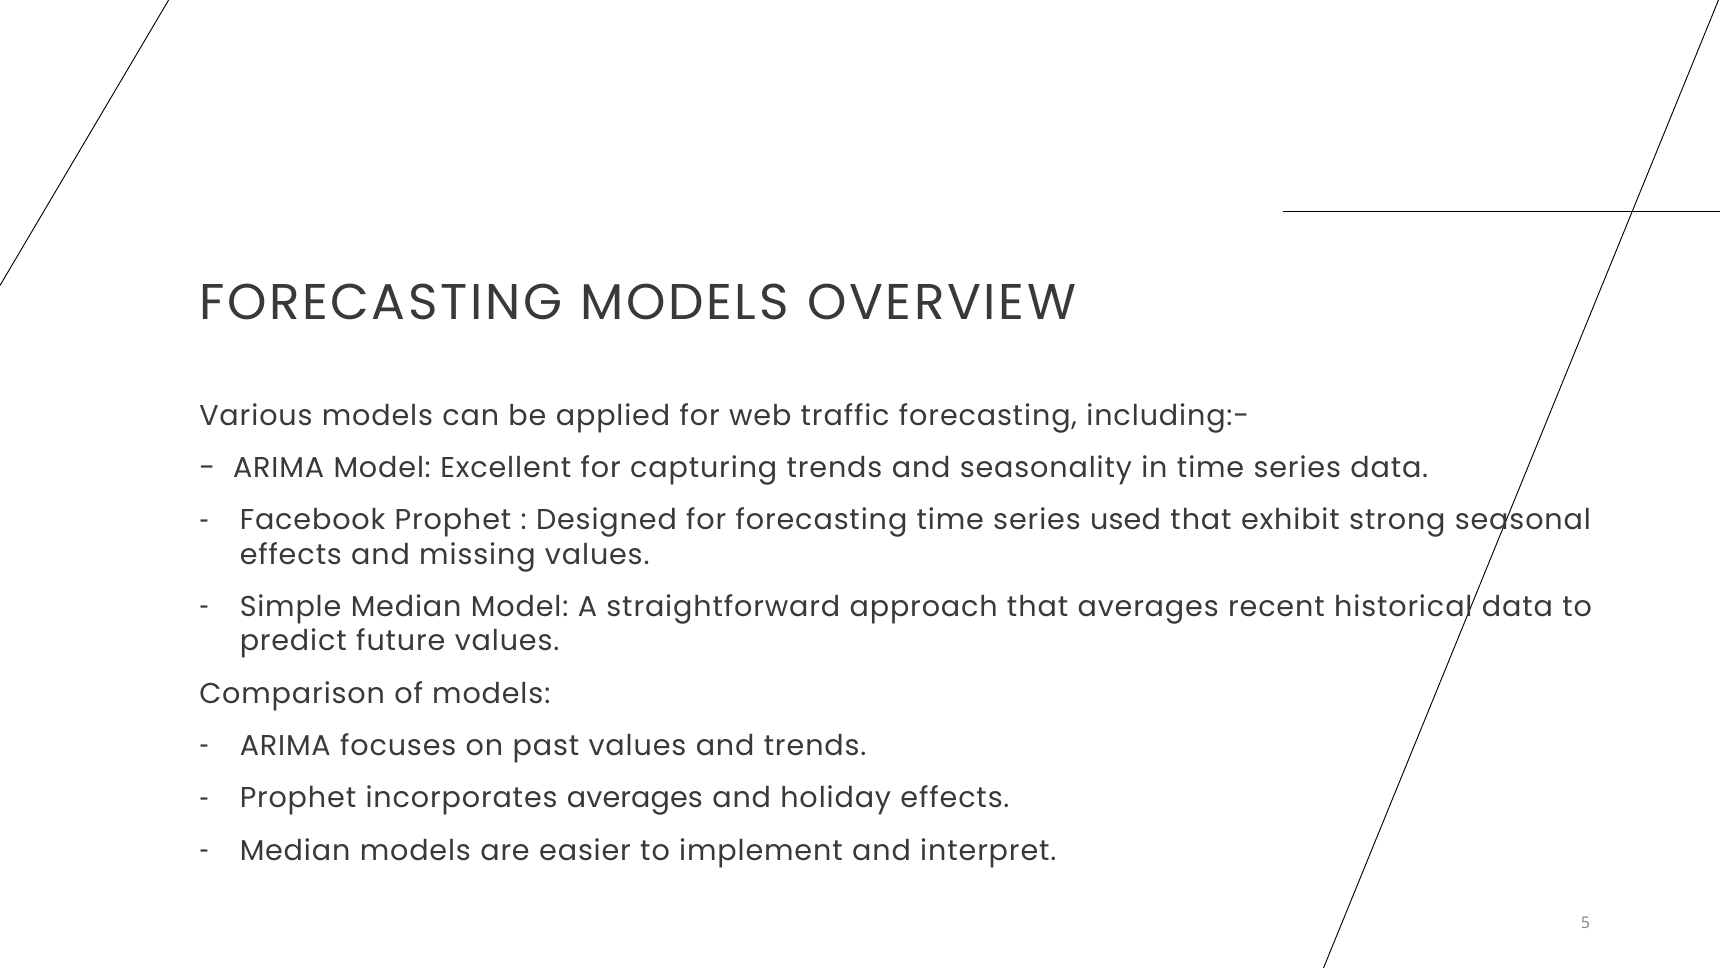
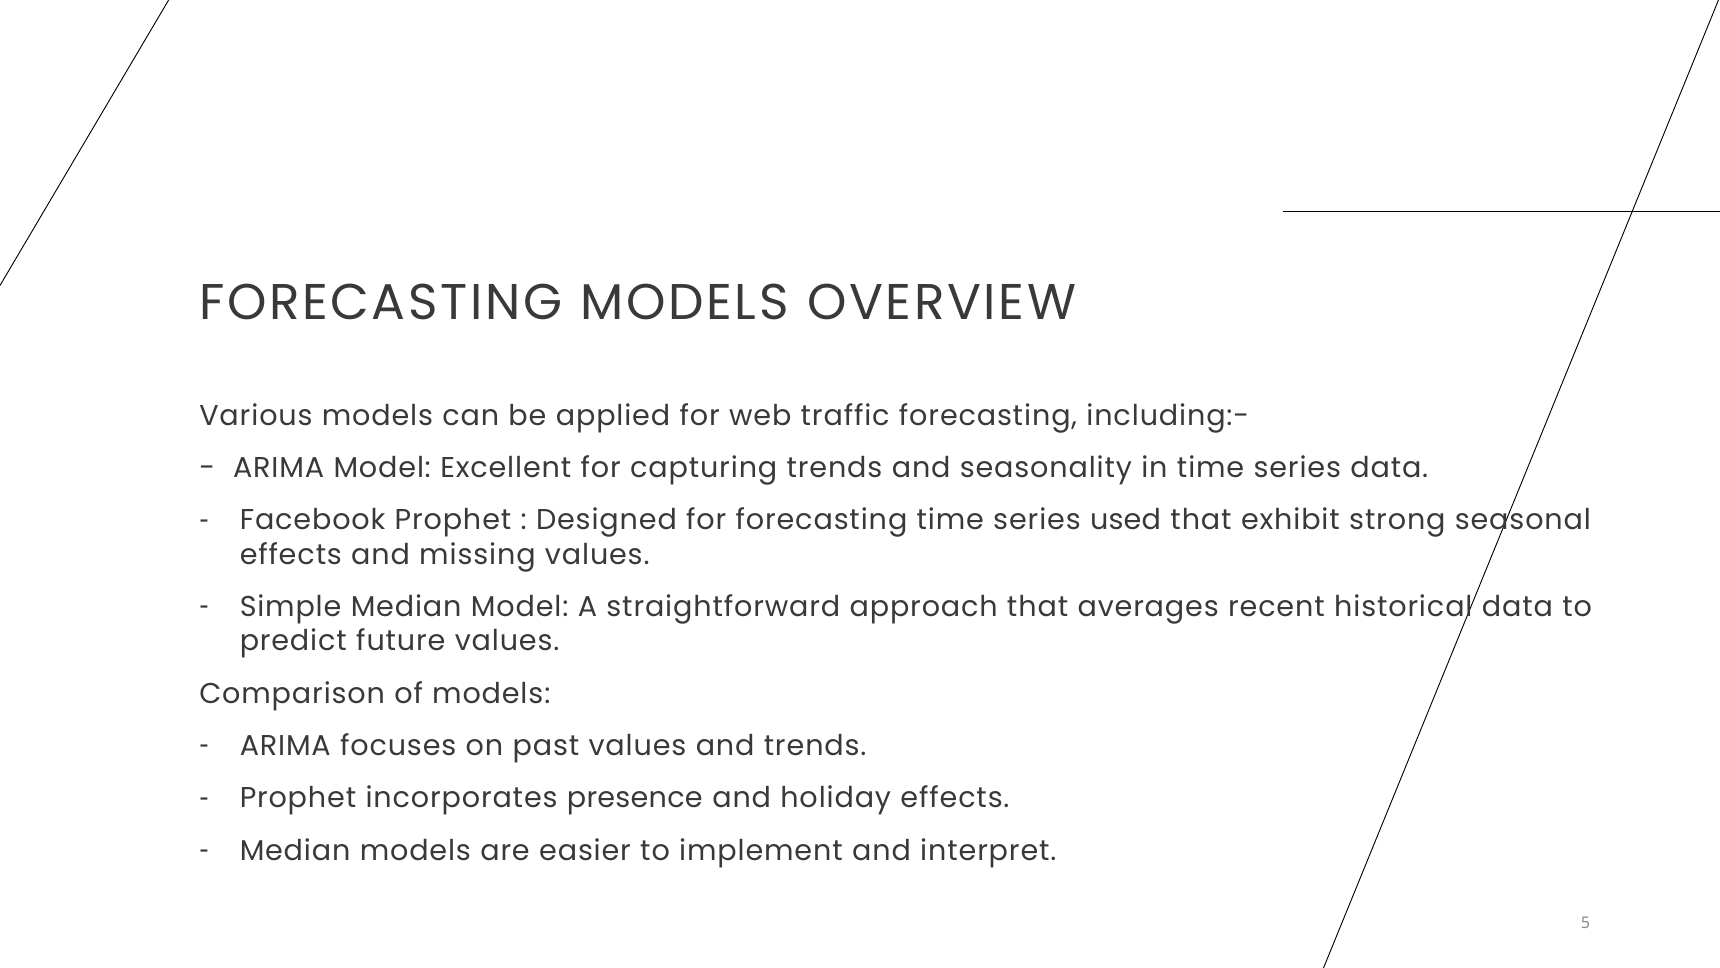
incorporates averages: averages -> presence
